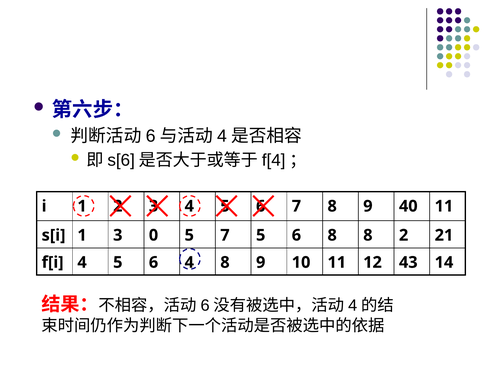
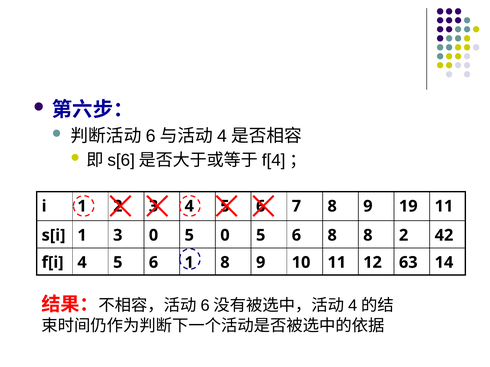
40: 40 -> 19
5 7: 7 -> 0
21: 21 -> 42
6 4: 4 -> 1
43: 43 -> 63
